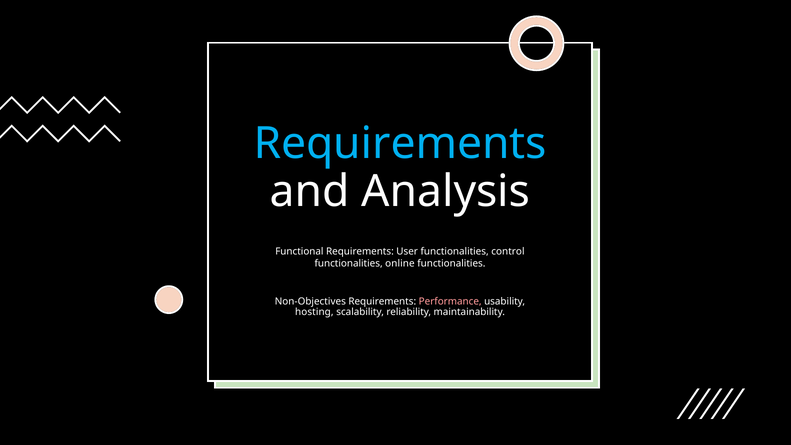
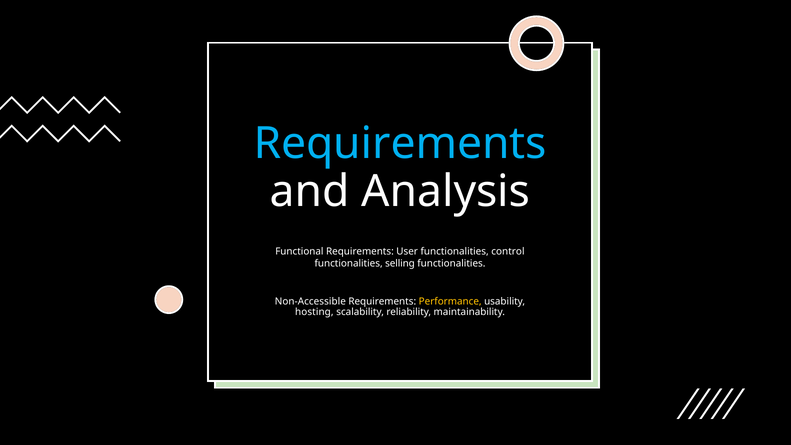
online: online -> selling
Non-Objectives: Non-Objectives -> Non-Accessible
Performance colour: pink -> yellow
